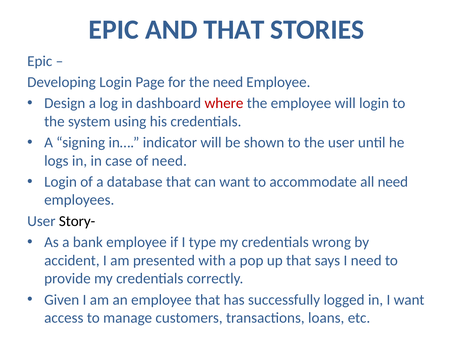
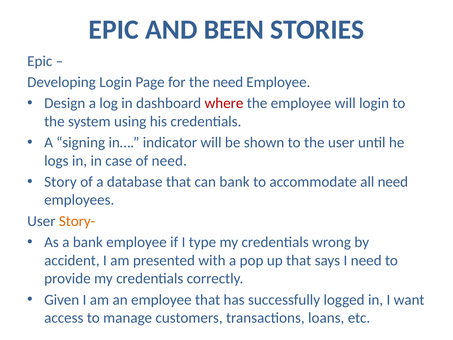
AND THAT: THAT -> BEEN
Login at (61, 182): Login -> Story
can want: want -> bank
Story- colour: black -> orange
